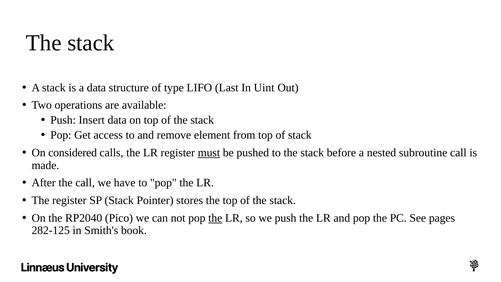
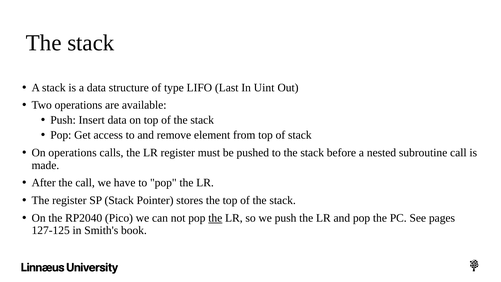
On considered: considered -> operations
must underline: present -> none
282-125: 282-125 -> 127-125
